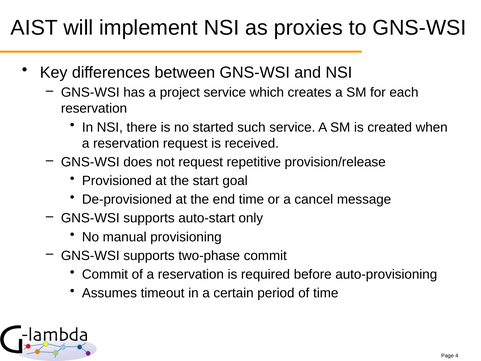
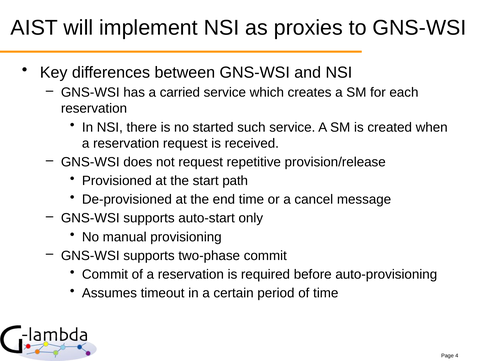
project: project -> carried
goal: goal -> path
